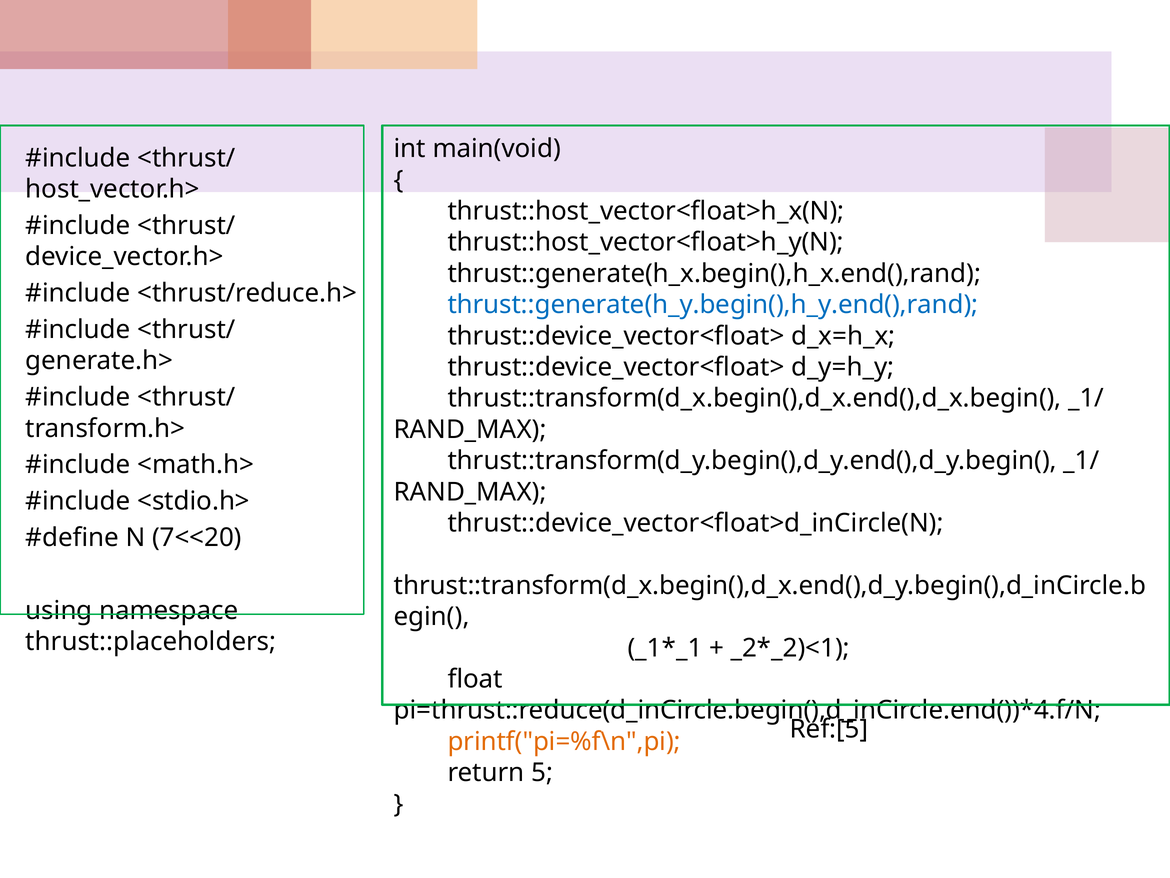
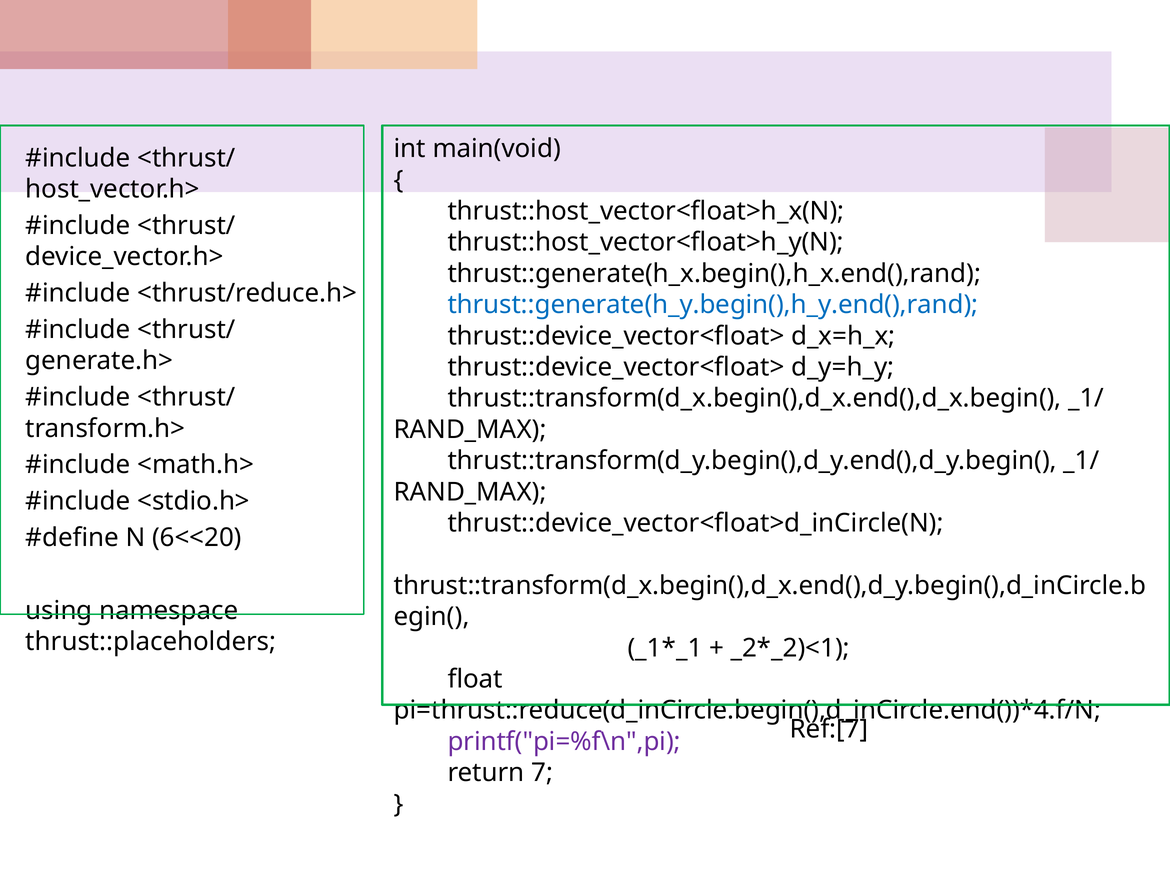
7<<20: 7<<20 -> 6<<20
Ref:[5: Ref:[5 -> Ref:[7
printf("pi=%f\n",pi colour: orange -> purple
5: 5 -> 7
